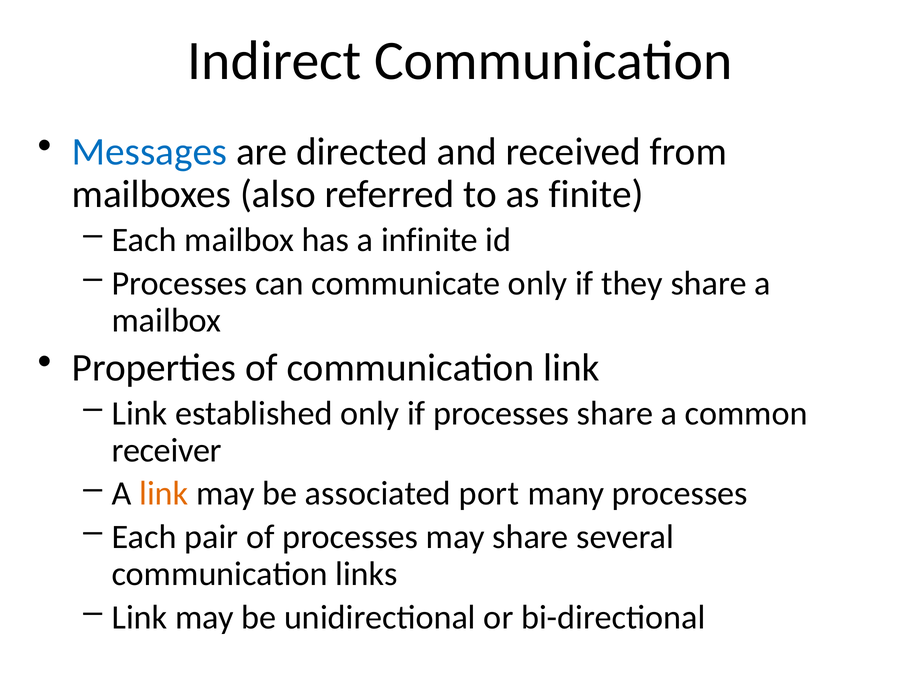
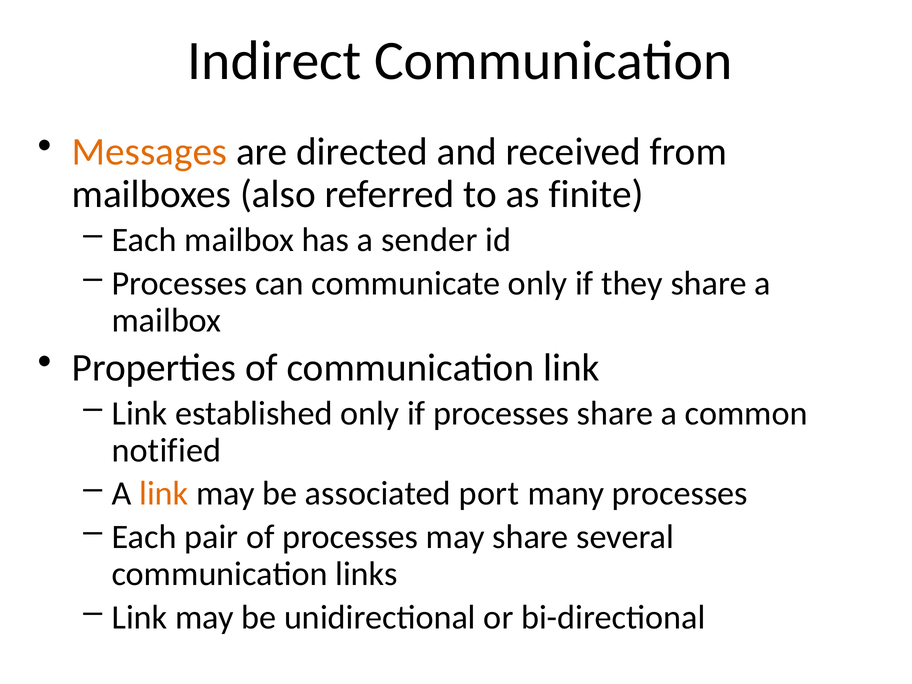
Messages colour: blue -> orange
infinite: infinite -> sender
receiver: receiver -> notified
